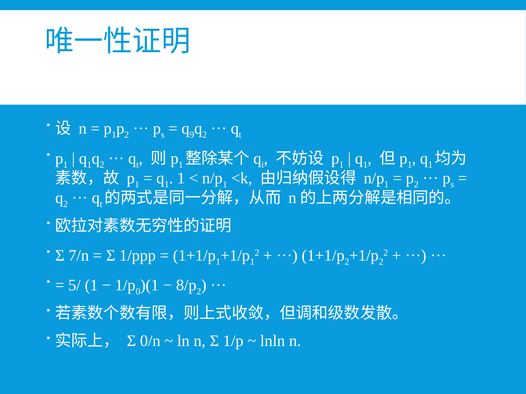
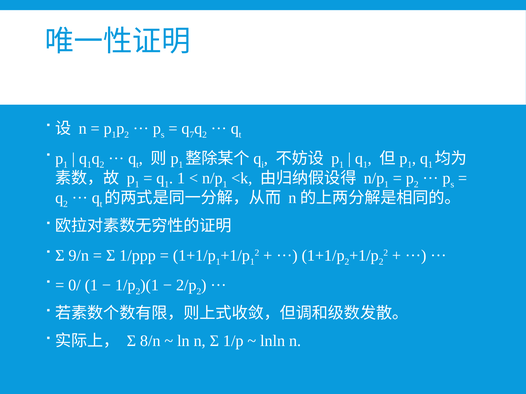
9: 9 -> 7
7/n: 7/n -> 9/n
5/: 5/ -> 0/
1/p 0: 0 -> 2
8/p: 8/p -> 2/p
0/n: 0/n -> 8/n
